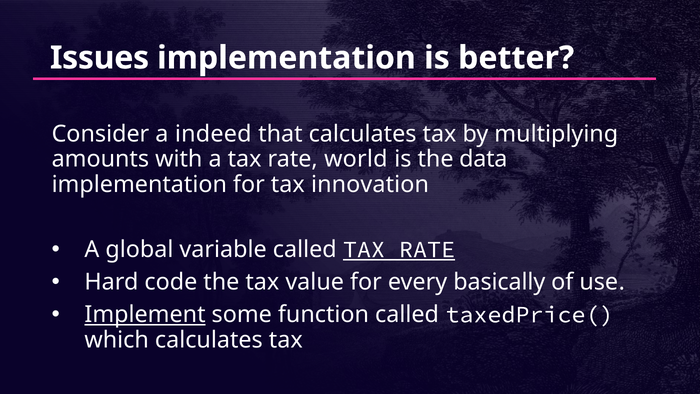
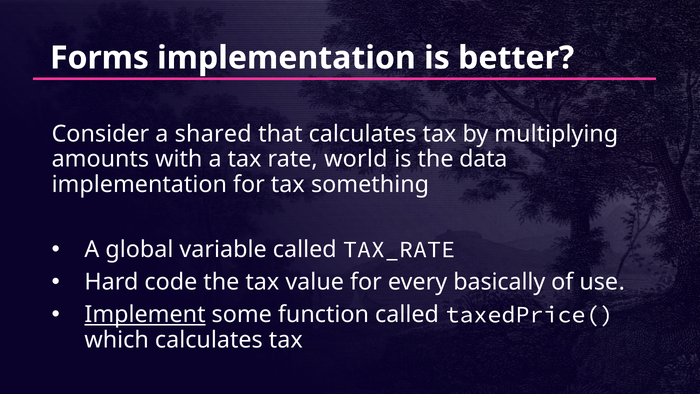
Issues: Issues -> Forms
indeed: indeed -> shared
innovation: innovation -> something
TAX_RATE underline: present -> none
